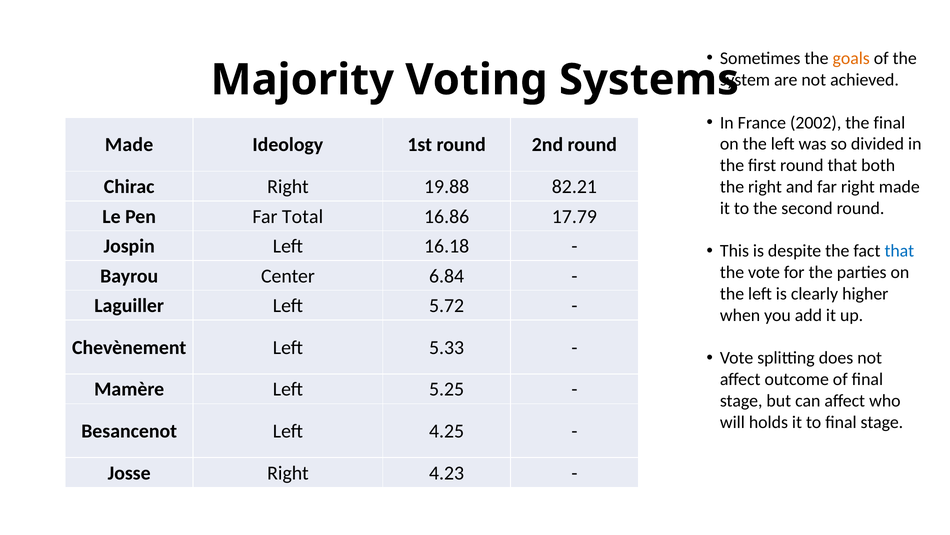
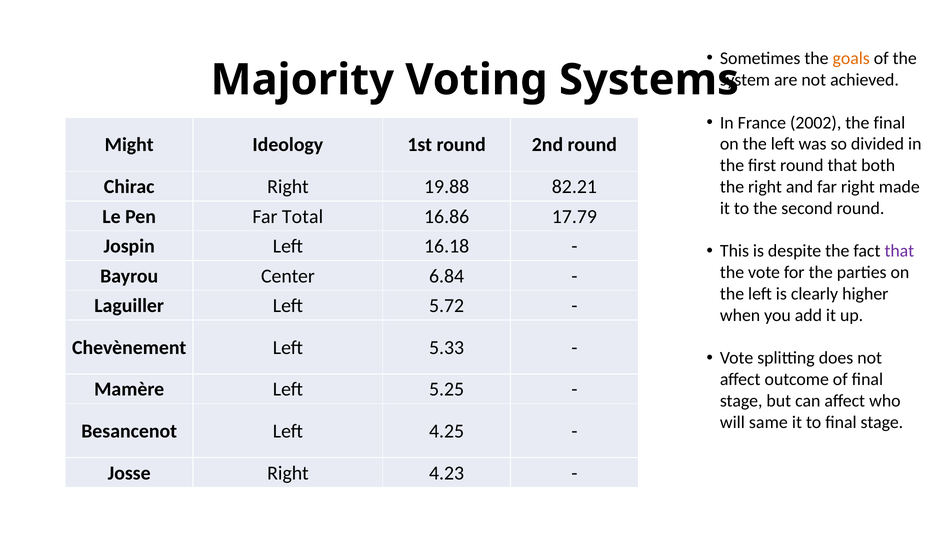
Made at (129, 145): Made -> Might
that at (899, 251) colour: blue -> purple
holds: holds -> same
